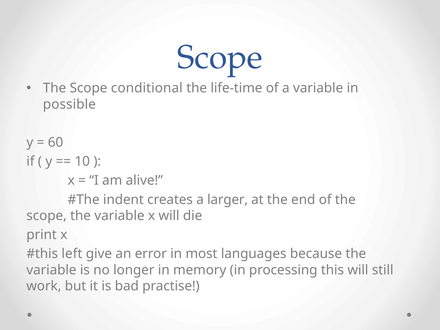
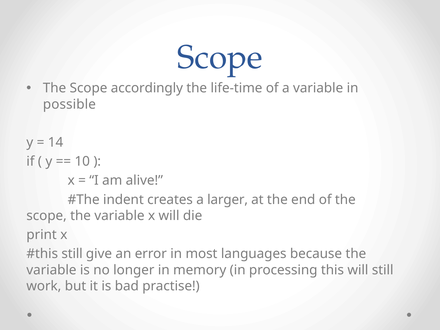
conditional: conditional -> accordingly
60: 60 -> 14
left at (72, 254): left -> still
